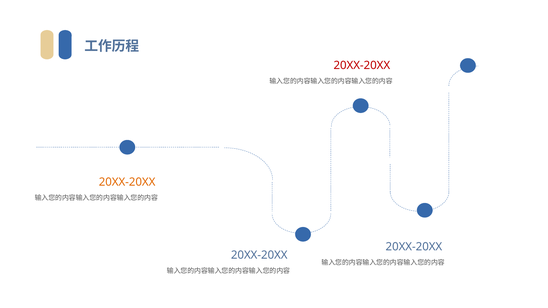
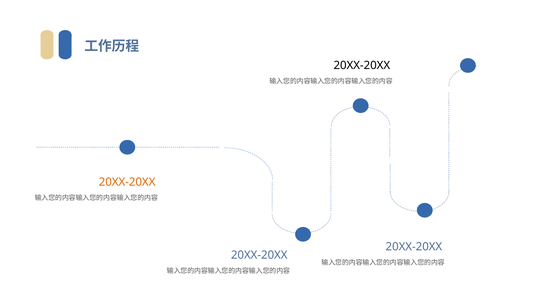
20XX-20XX at (362, 66) colour: red -> black
